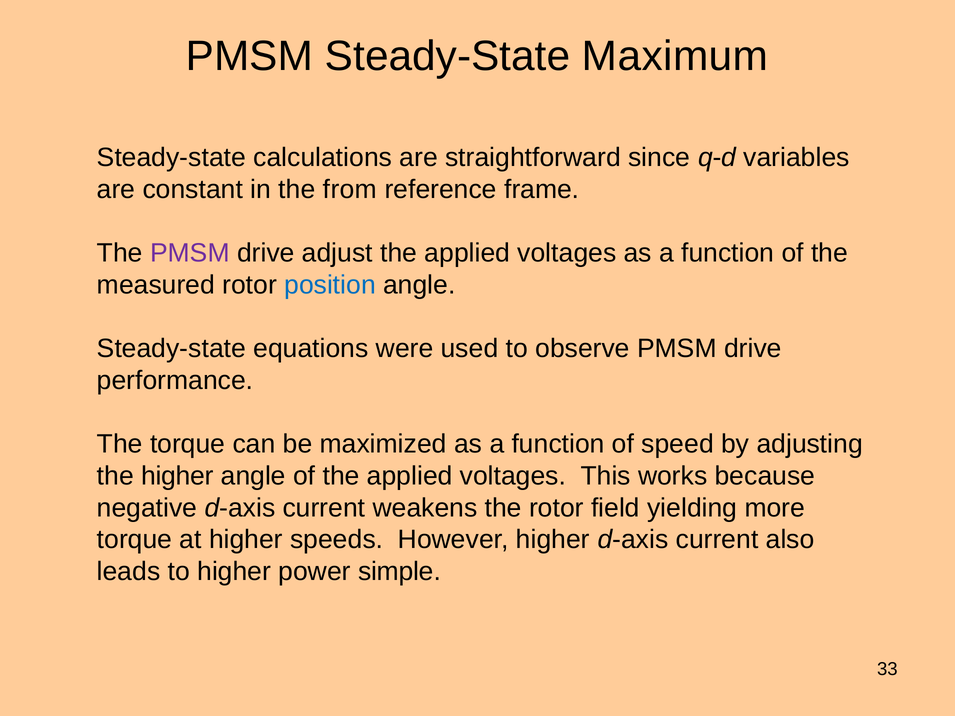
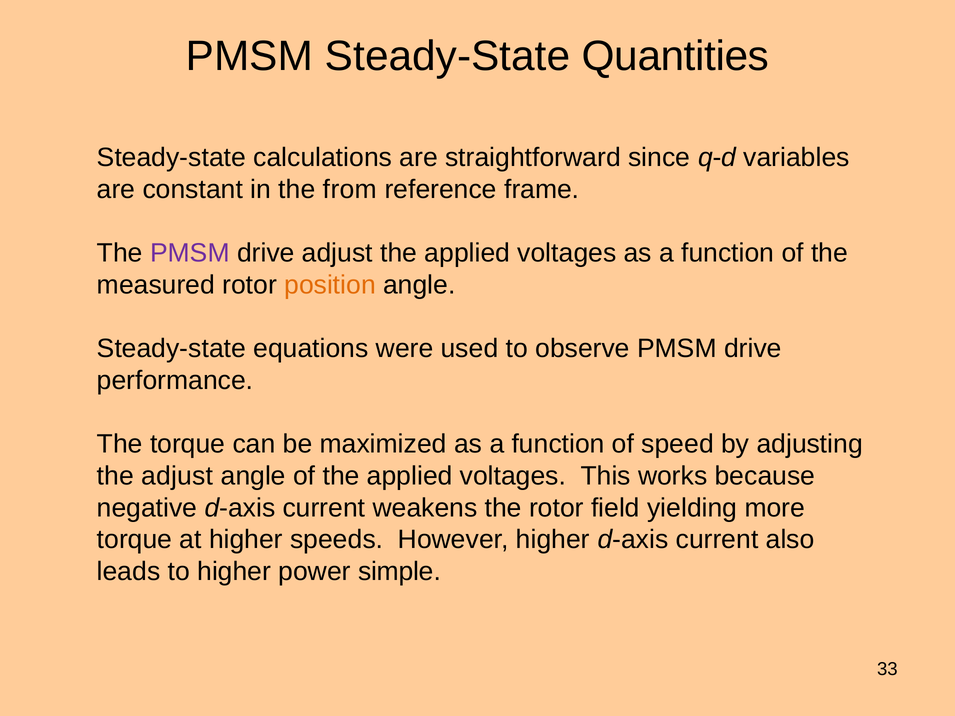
Maximum: Maximum -> Quantities
position colour: blue -> orange
the higher: higher -> adjust
